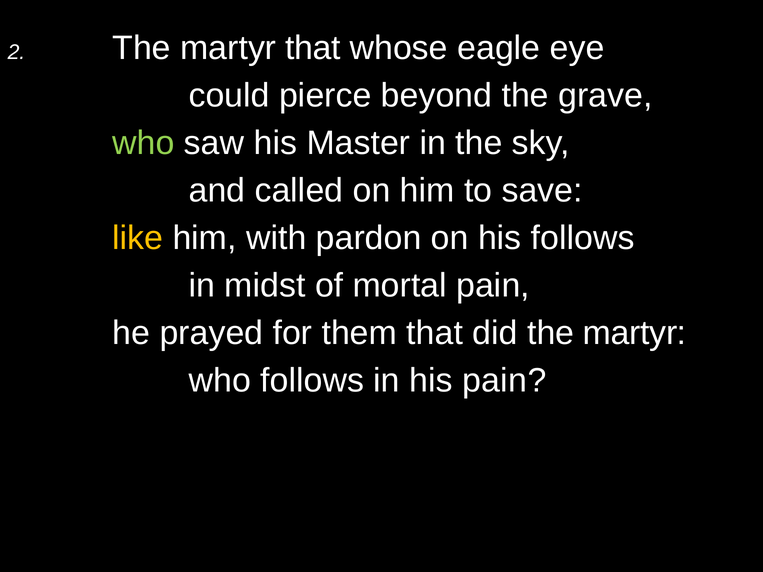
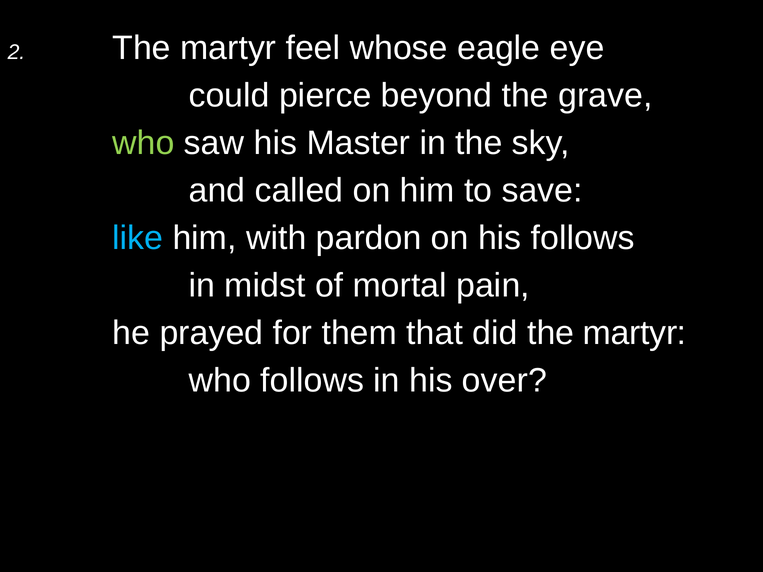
martyr that: that -> feel
like colour: yellow -> light blue
his pain: pain -> over
